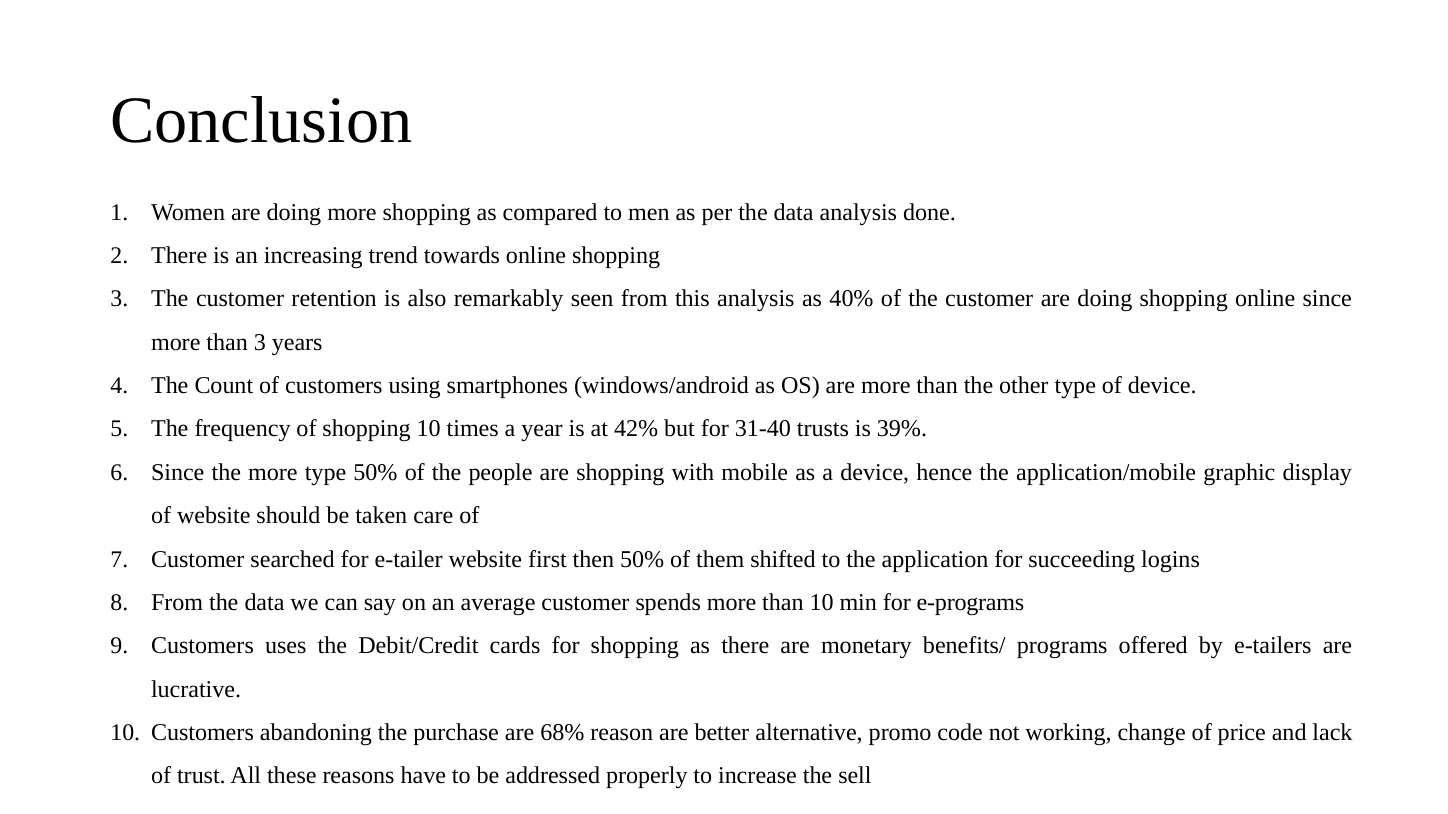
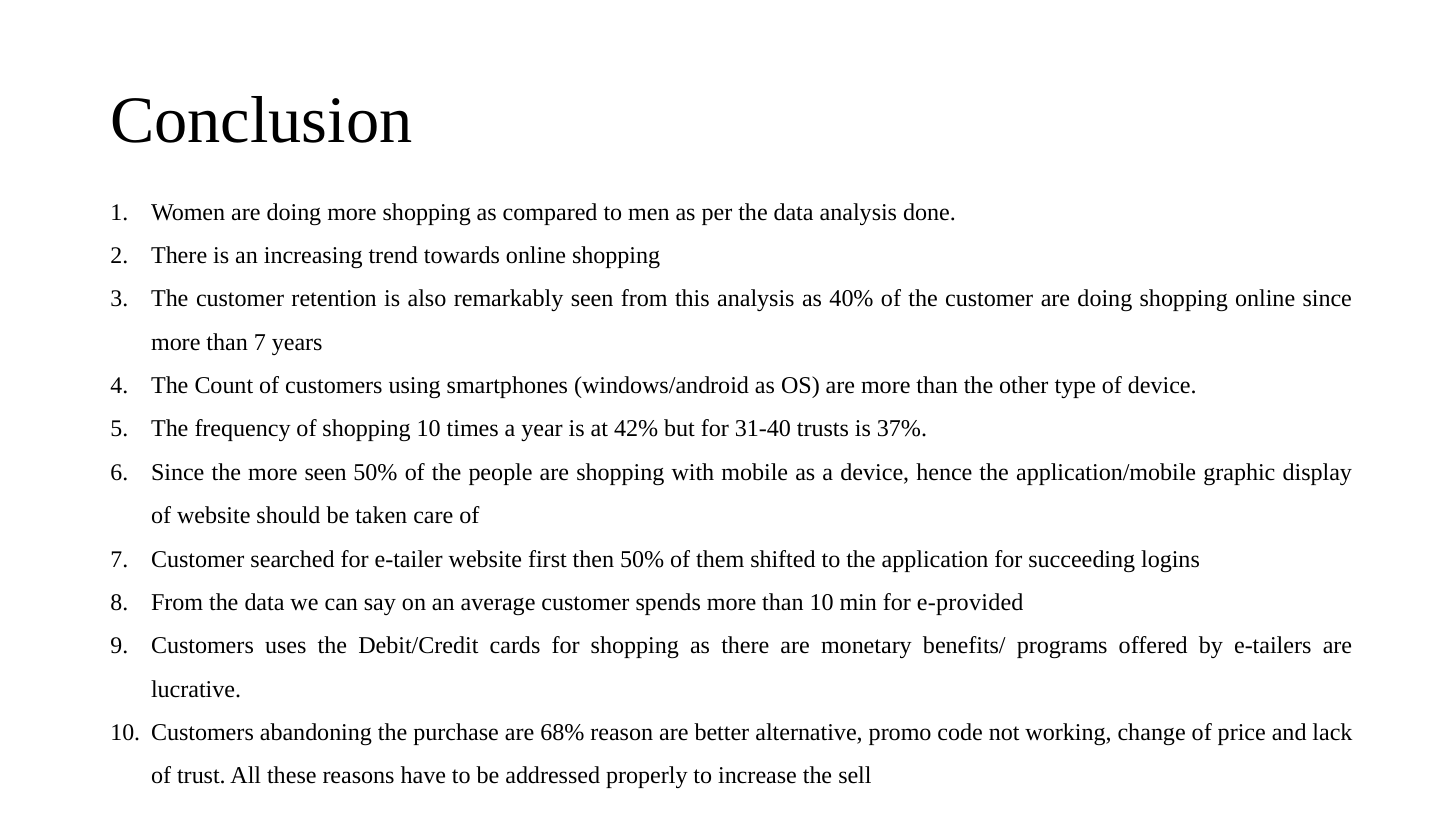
than 3: 3 -> 7
39%: 39% -> 37%
more type: type -> seen
e-programs: e-programs -> e-provided
